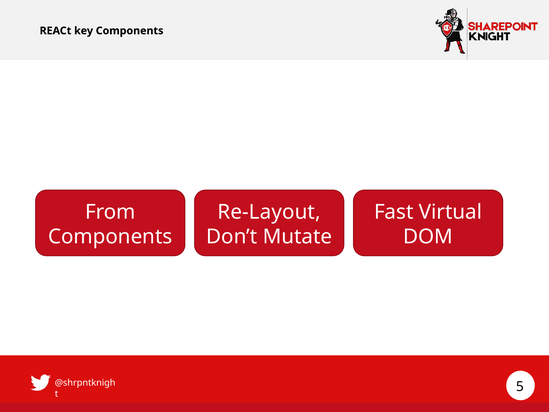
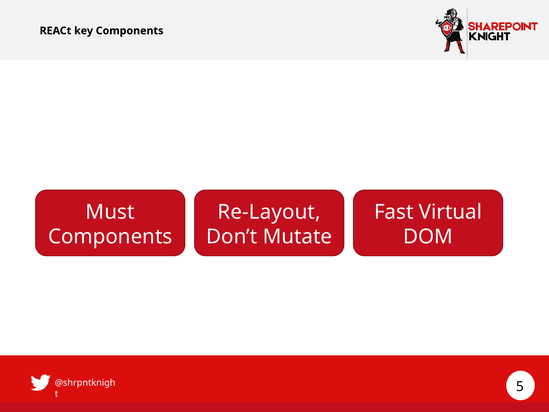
From: From -> Must
